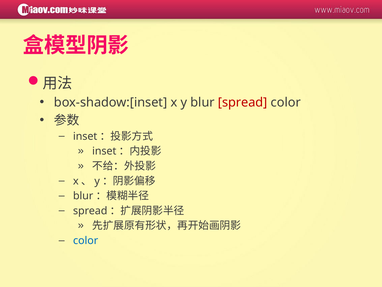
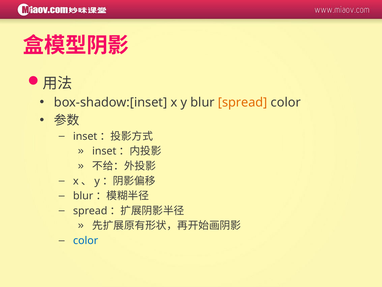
spread at (243, 102) colour: red -> orange
